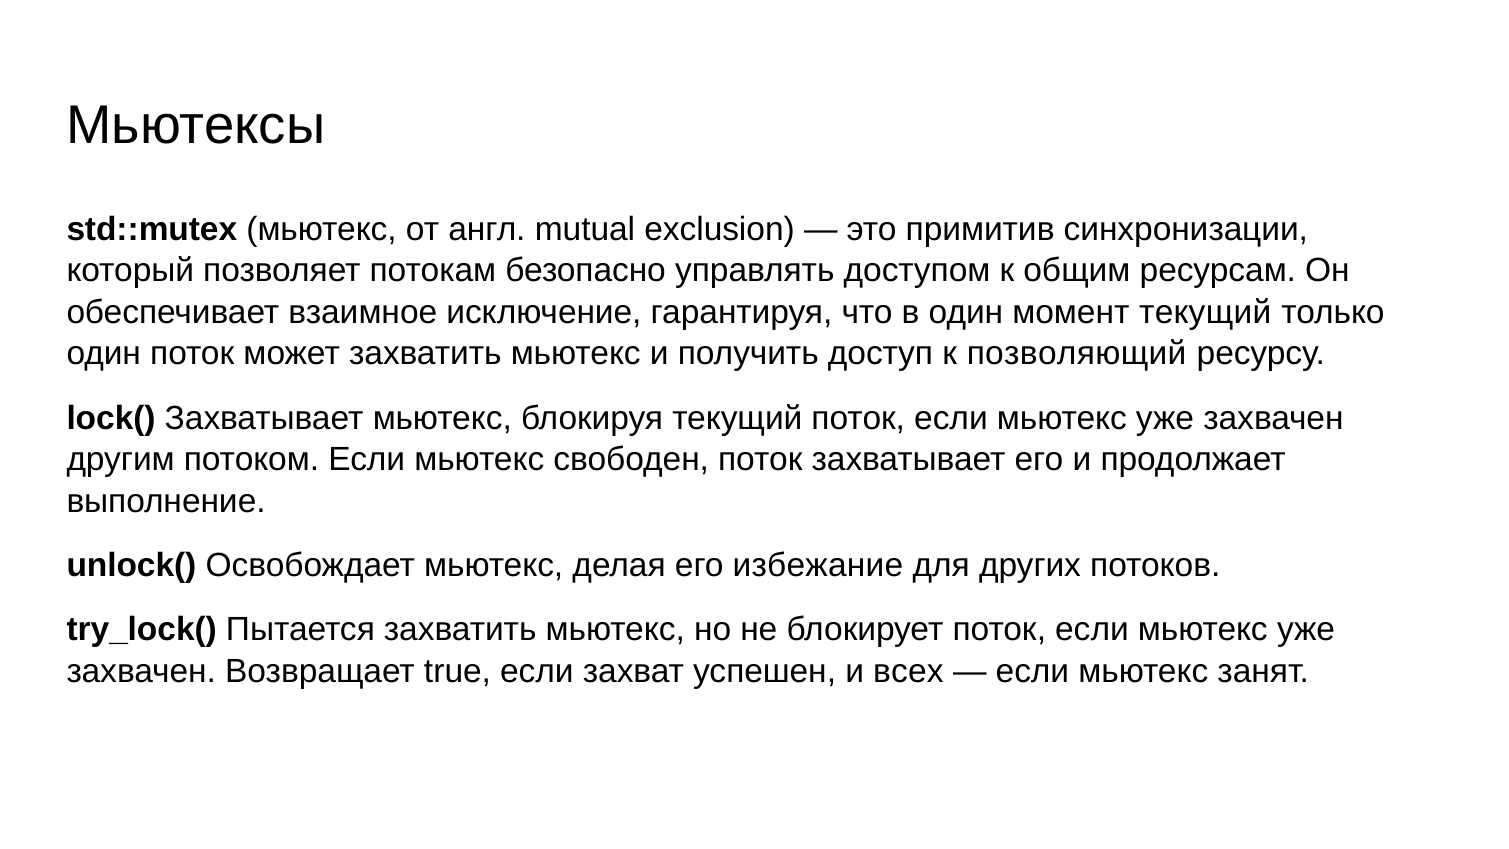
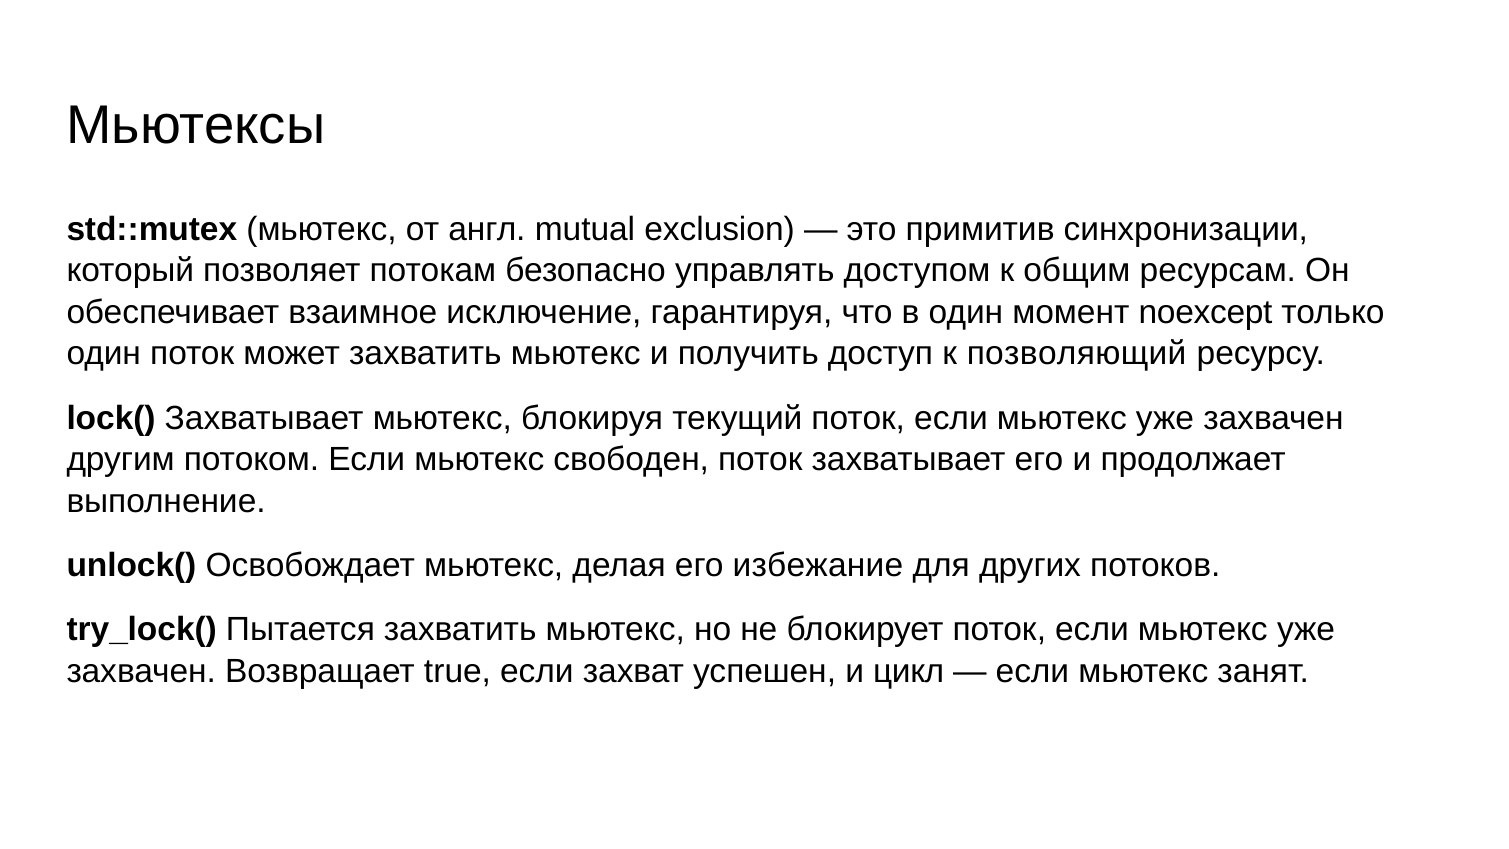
момент текущий: текущий -> noexcept
всех: всех -> цикл
